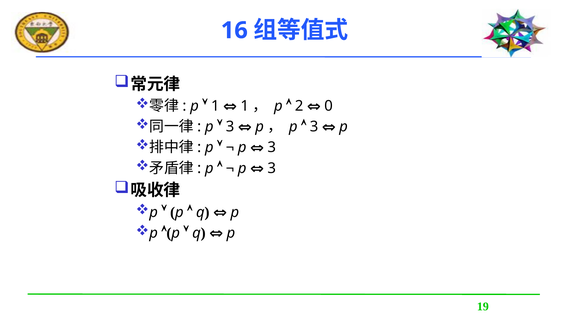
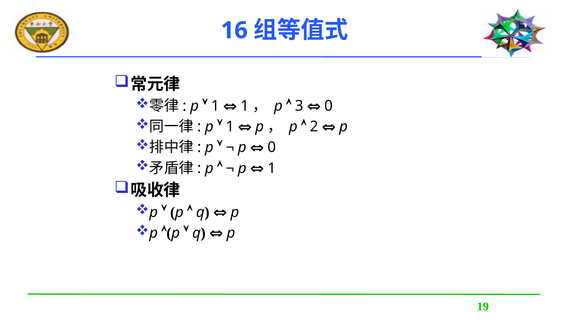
2: 2 -> 3
3 at (230, 127): 3 -> 1
3 at (314, 127): 3 -> 2
3 at (272, 147): 3 -> 0
3 at (272, 168): 3 -> 1
